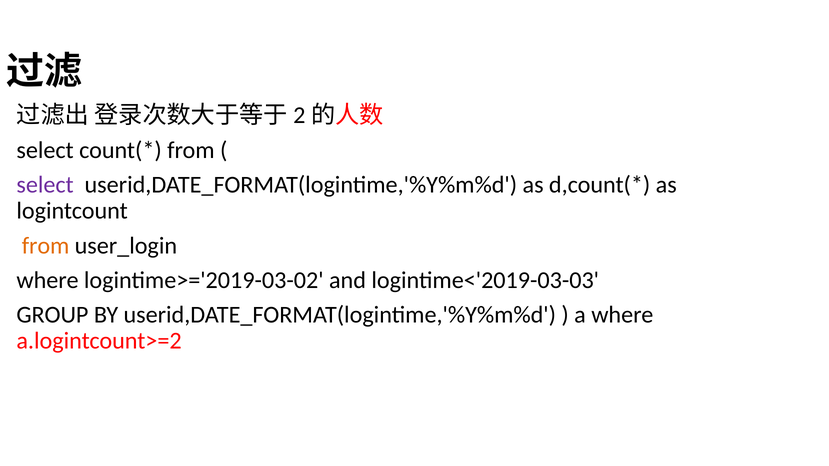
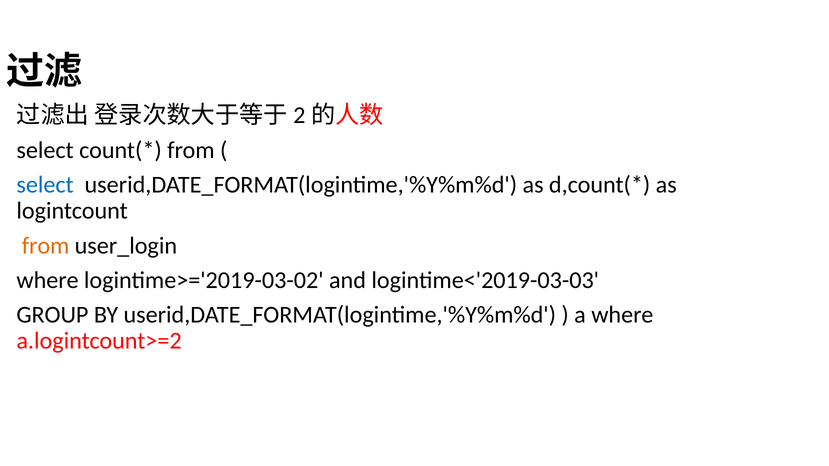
select at (45, 185) colour: purple -> blue
